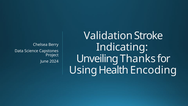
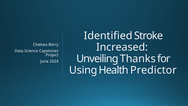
Validation: Validation -> Identified
Indicating: Indicating -> Increased
Encoding: Encoding -> Predictor
